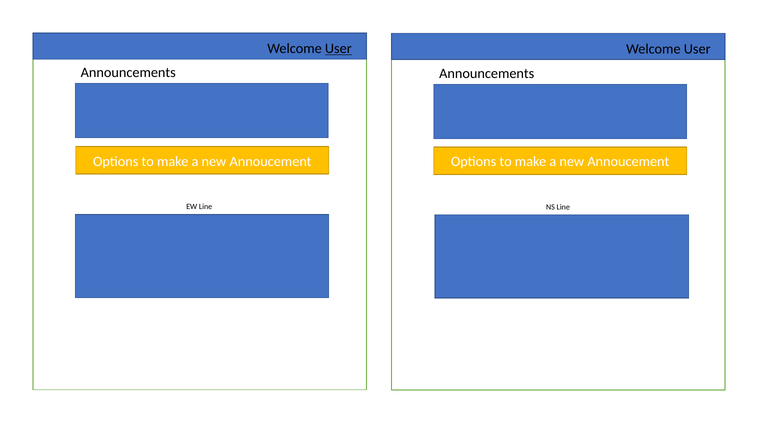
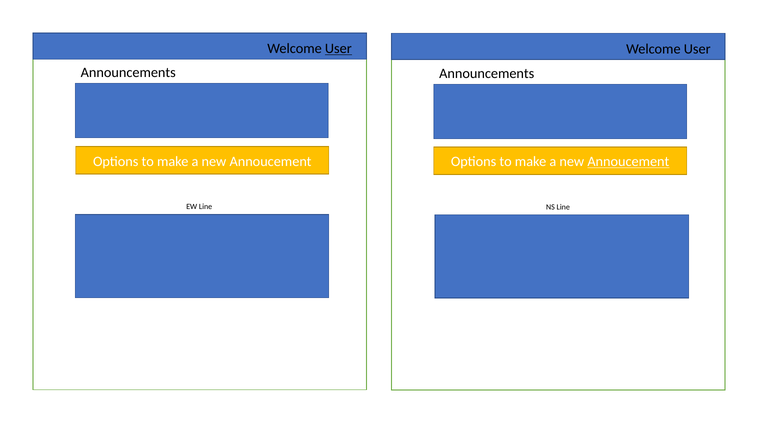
Annoucement at (628, 162) underline: none -> present
